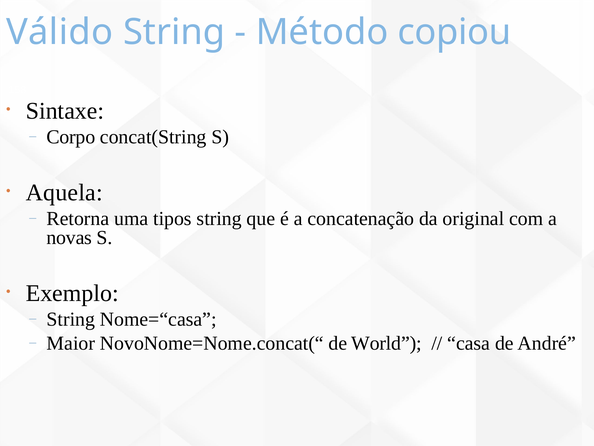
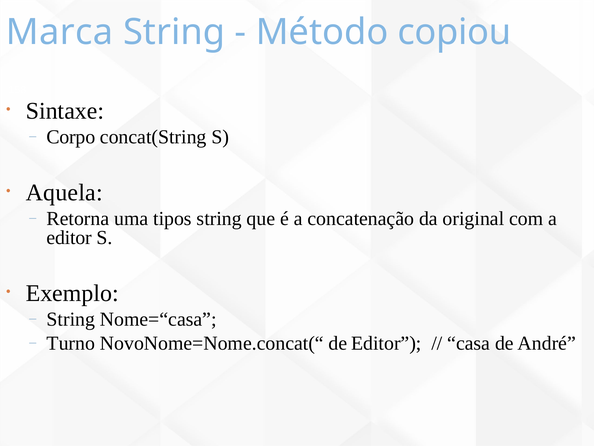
Válido: Válido -> Marca
novas at (69, 237): novas -> editor
Maior: Maior -> Turno
de World: World -> Editor
